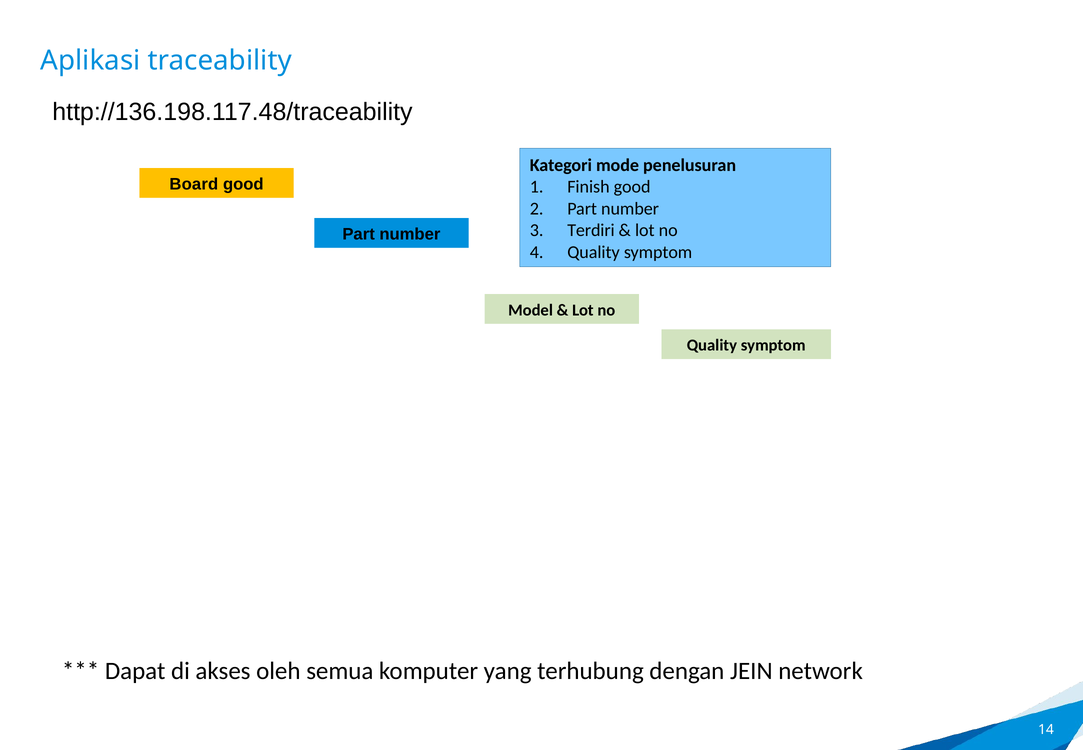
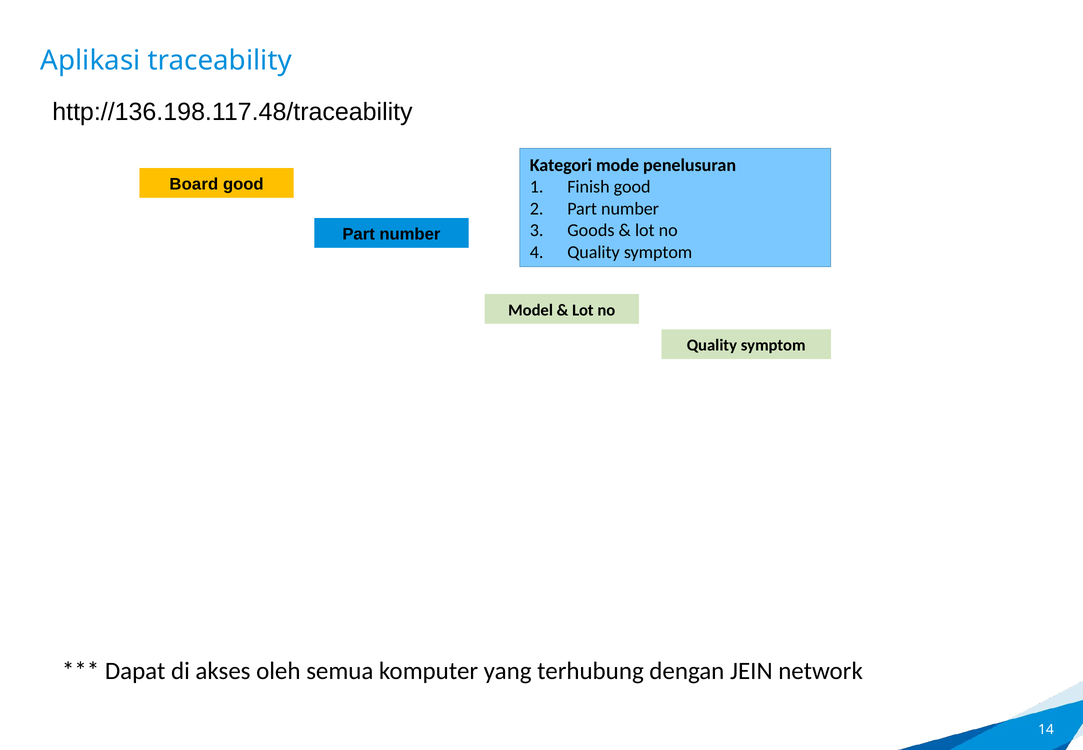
Terdiri: Terdiri -> Goods
